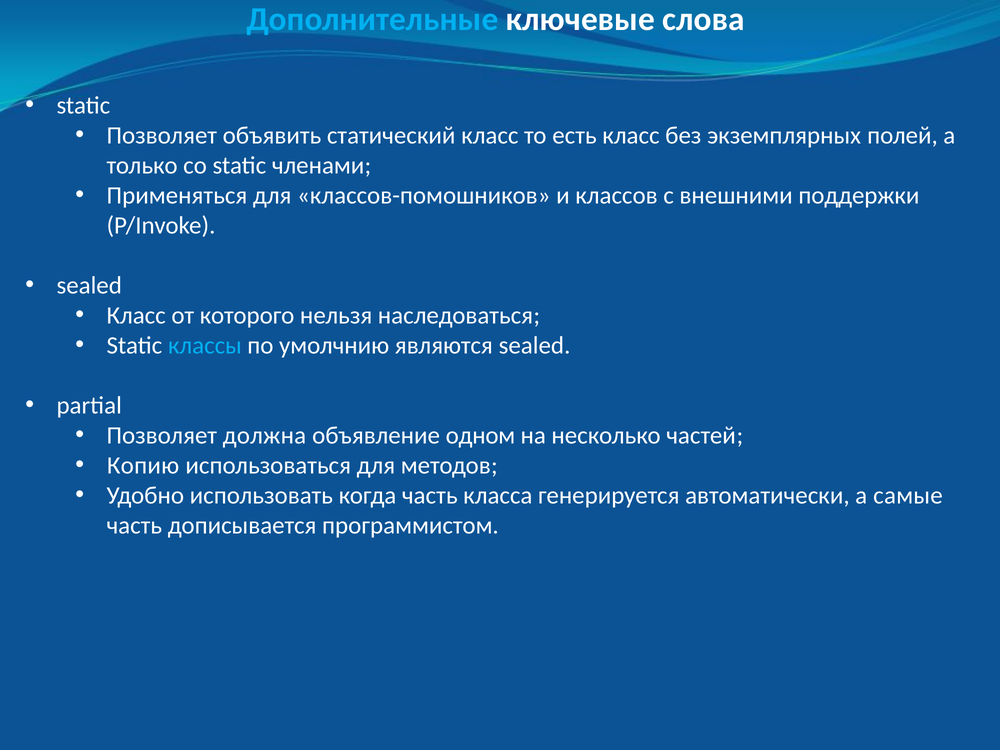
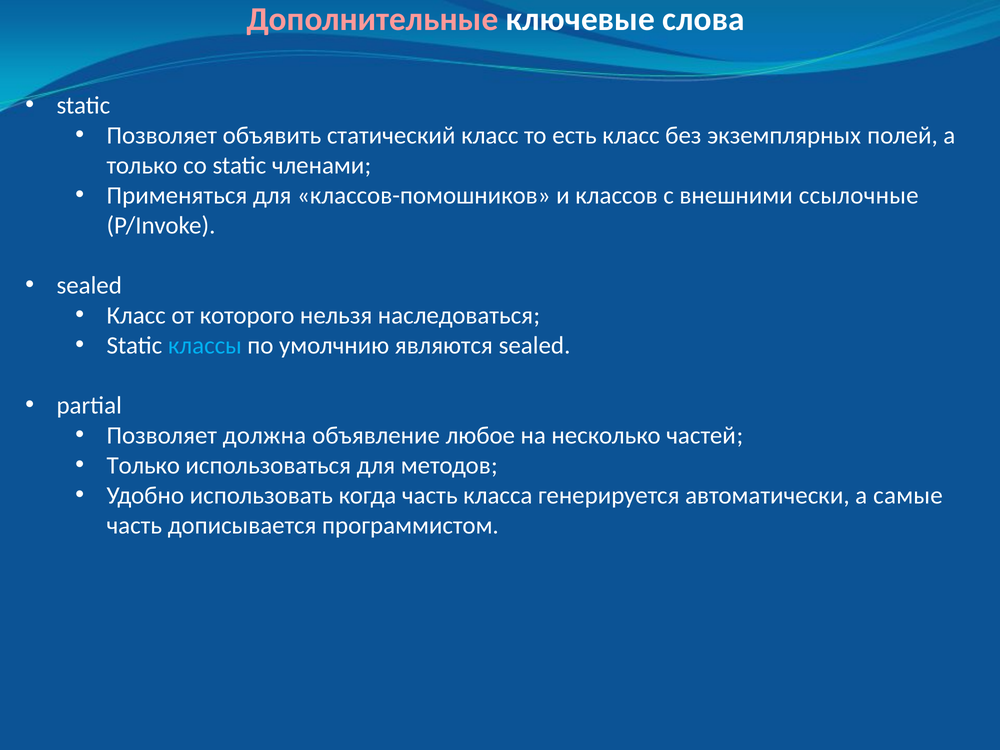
Дополнительные colour: light blue -> pink
поддержки: поддержки -> ссылочные
одном: одном -> любое
Копию at (143, 465): Копию -> Только
